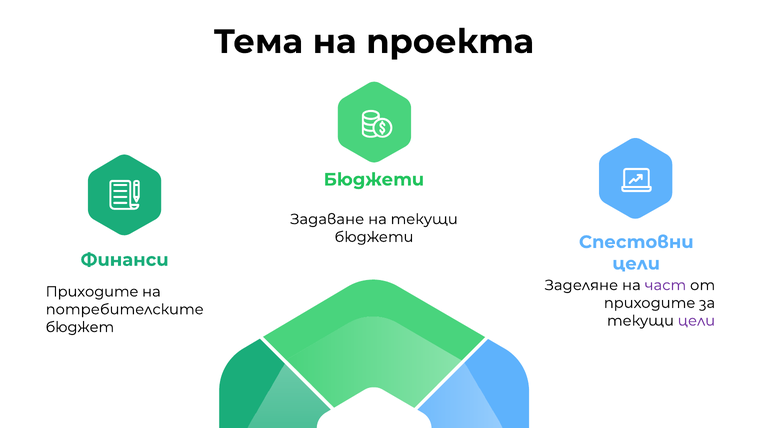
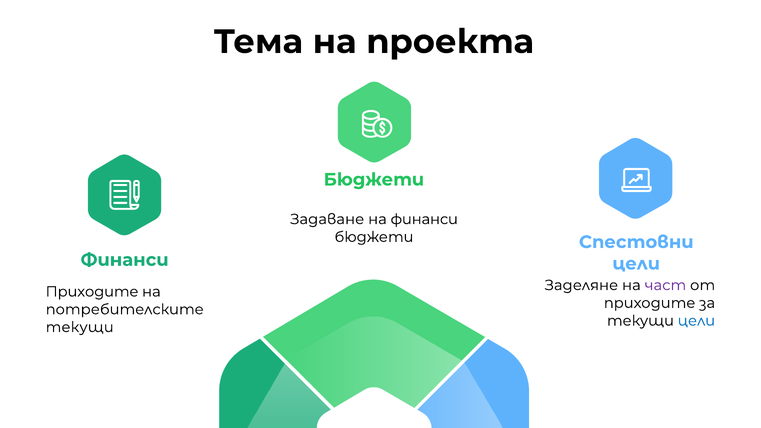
на текущи: текущи -> финанси
цели at (696, 321) colour: purple -> blue
бюджет at (80, 327): бюджет -> текущи
